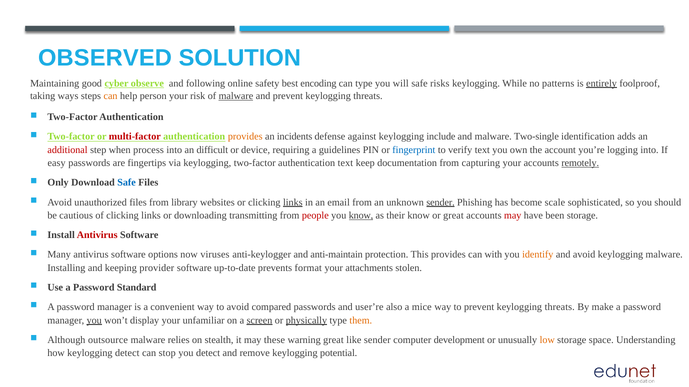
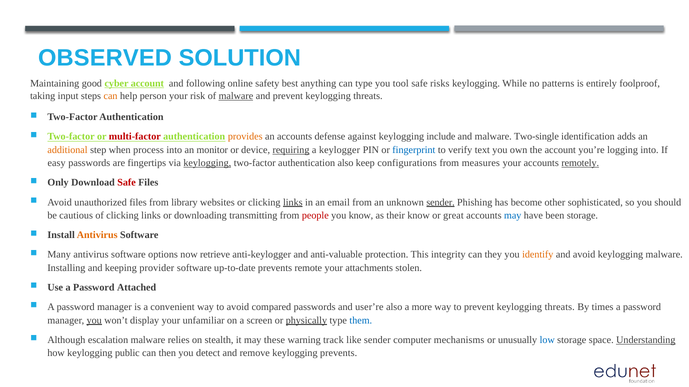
cyber observe: observe -> account
encoding: encoding -> anything
will: will -> tool
entirely underline: present -> none
ways: ways -> input
an incidents: incidents -> accounts
additional colour: red -> orange
difficult: difficult -> monitor
requiring underline: none -> present
guidelines: guidelines -> keylogger
keylogging at (207, 163) underline: none -> present
authentication text: text -> also
documentation: documentation -> configurations
capturing: capturing -> measures
Safe at (127, 183) colour: blue -> red
scale: scale -> other
know at (361, 216) underline: present -> none
may at (513, 216) colour: red -> blue
Antivirus at (97, 235) colour: red -> orange
viruses: viruses -> retrieve
anti-maintain: anti-maintain -> anti-valuable
This provides: provides -> integrity
with: with -> they
format: format -> remote
Standard: Standard -> Attached
mice: mice -> more
make: make -> times
screen underline: present -> none
them colour: orange -> blue
outsource: outsource -> escalation
warning great: great -> track
development: development -> mechanisms
low colour: orange -> blue
Understanding underline: none -> present
keylogging detect: detect -> public
stop: stop -> then
keylogging potential: potential -> prevents
